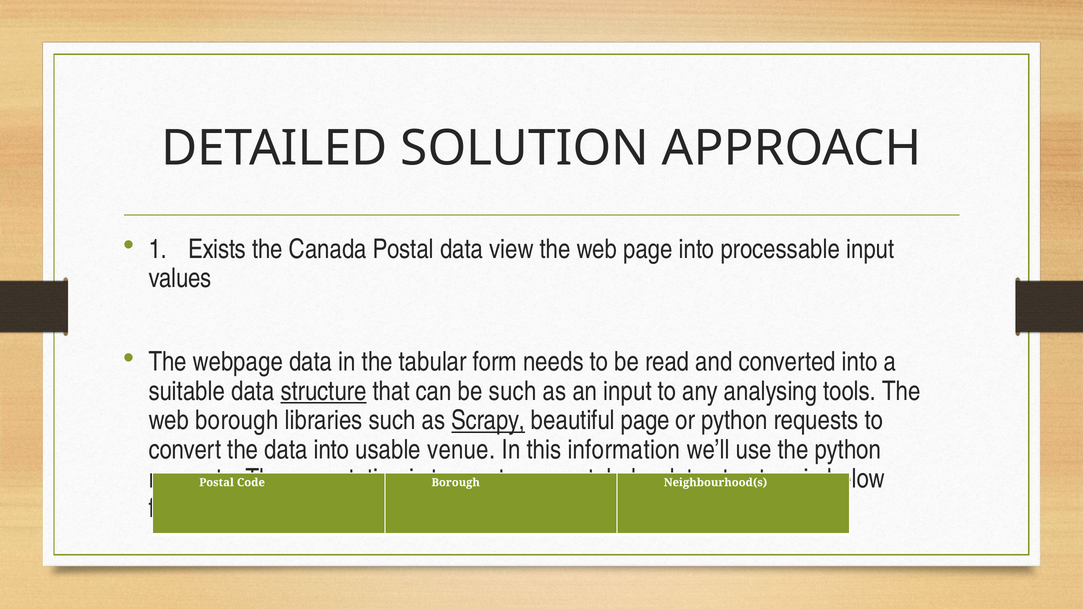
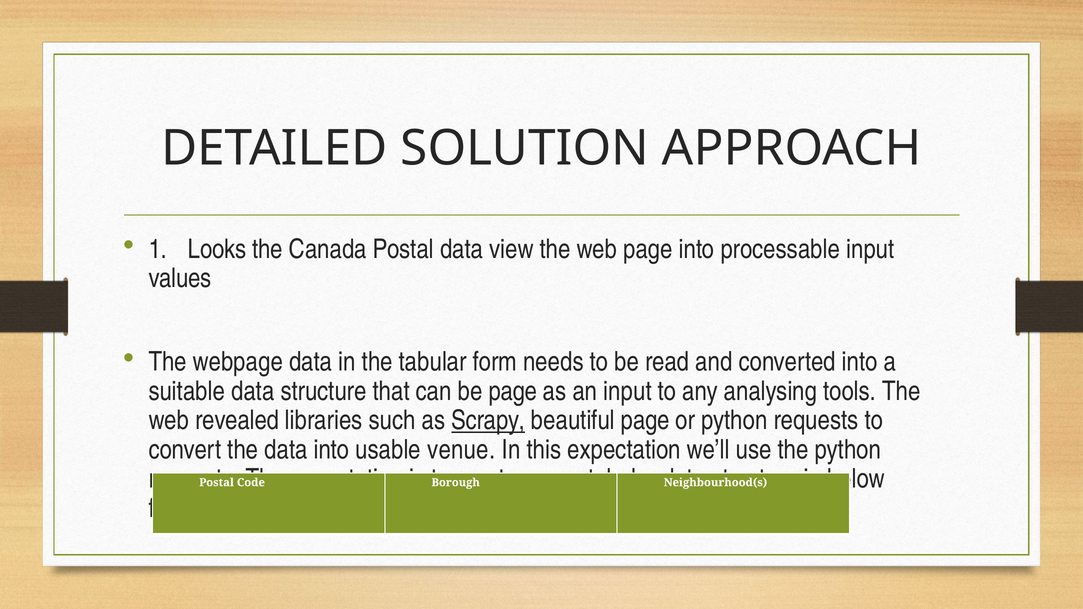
Exists: Exists -> Looks
structure at (324, 391) underline: present -> none
be such: such -> page
web borough: borough -> revealed
this information: information -> expectation
